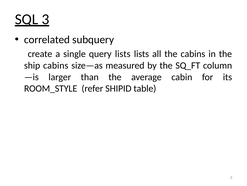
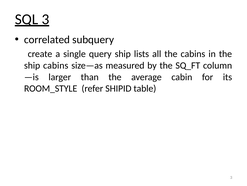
query lists: lists -> ship
